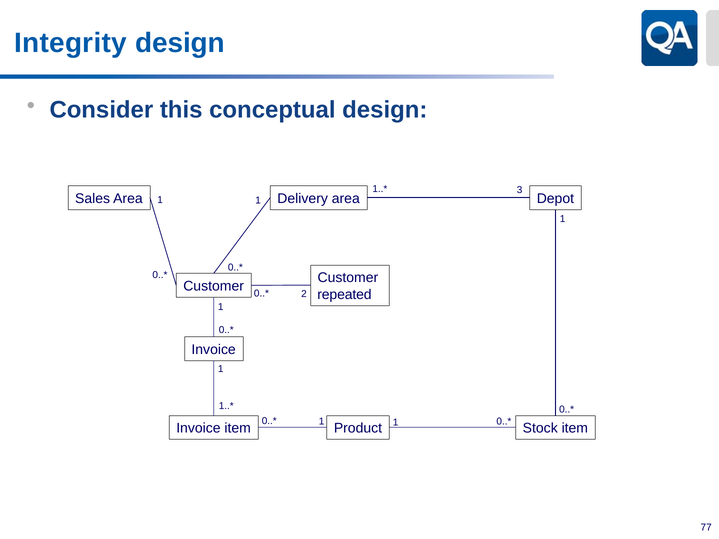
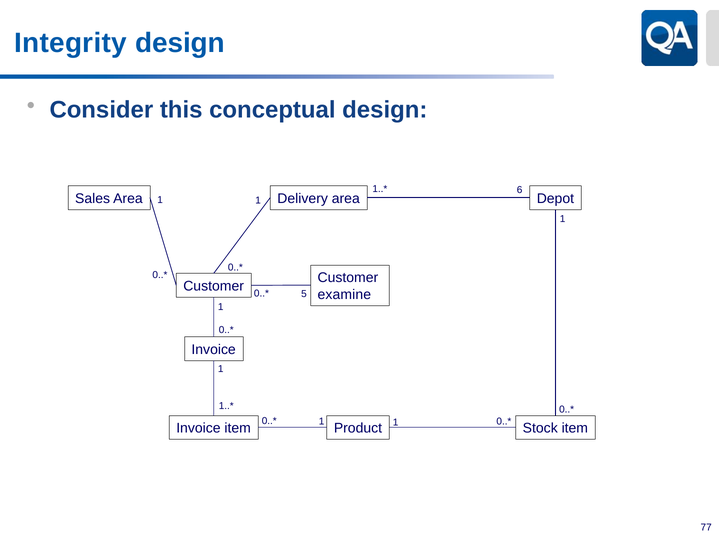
3: 3 -> 6
repeated: repeated -> examine
2: 2 -> 5
